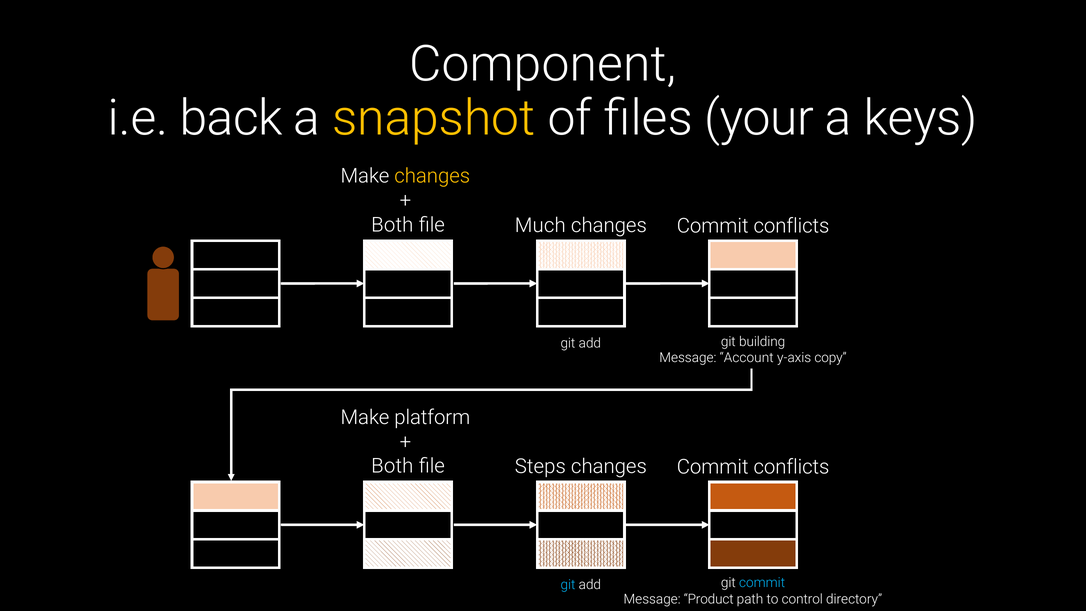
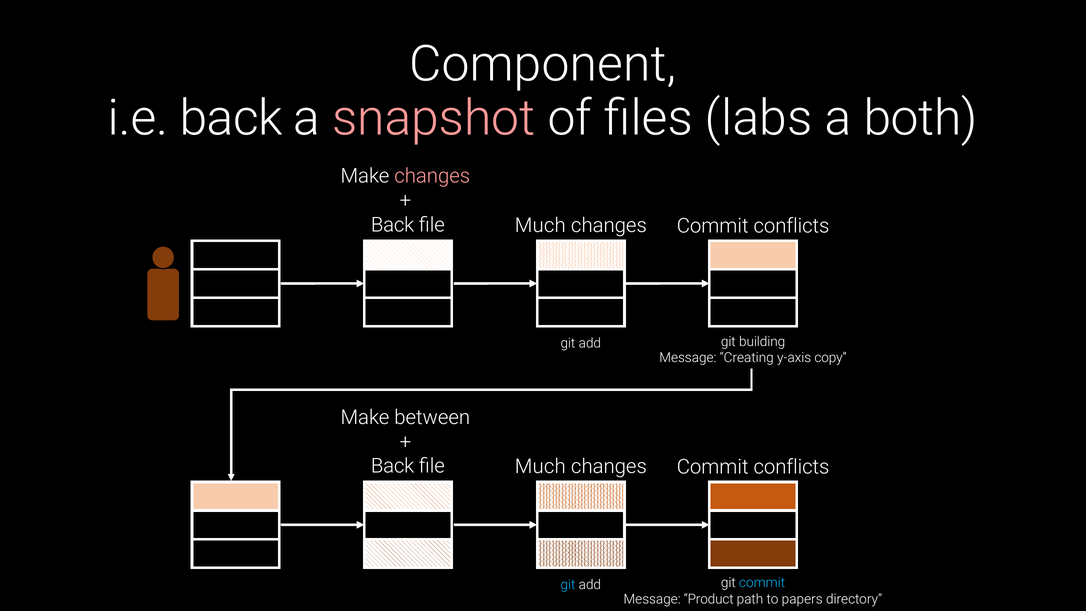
snapshot colour: yellow -> pink
your: your -> labs
keys: keys -> both
changes at (432, 176) colour: yellow -> pink
Both at (392, 225): Both -> Back
Account: Account -> Creating
platform: platform -> between
Both at (392, 466): Both -> Back
Steps at (540, 467): Steps -> Much
control: control -> papers
